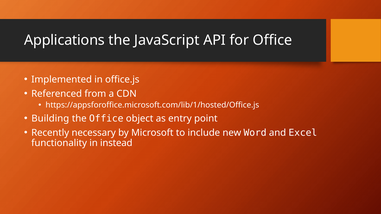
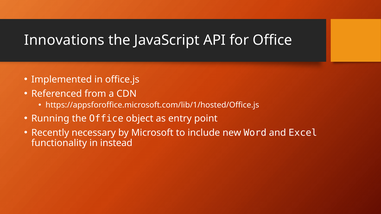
Applications: Applications -> Innovations
Building: Building -> Running
